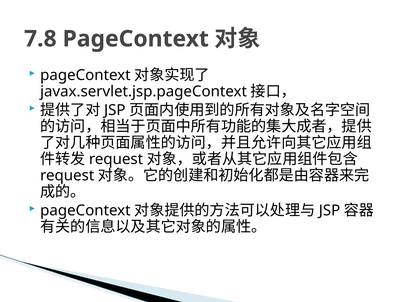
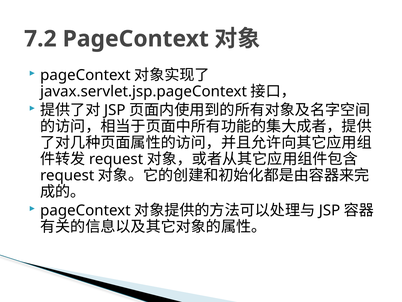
7.8: 7.8 -> 7.2
